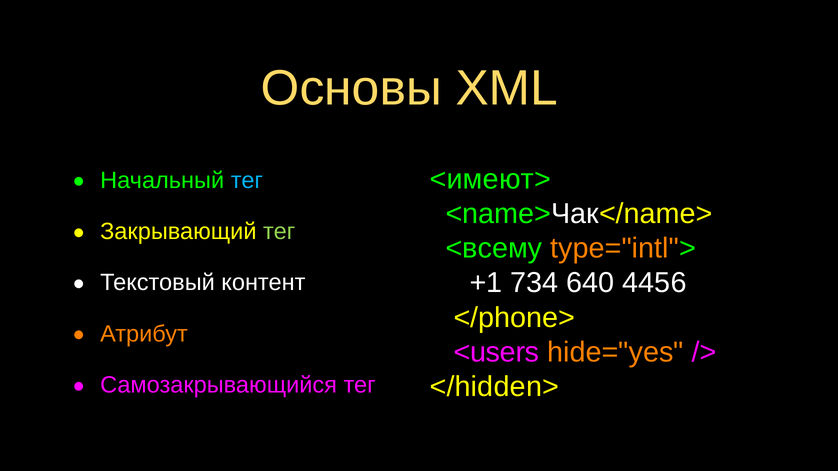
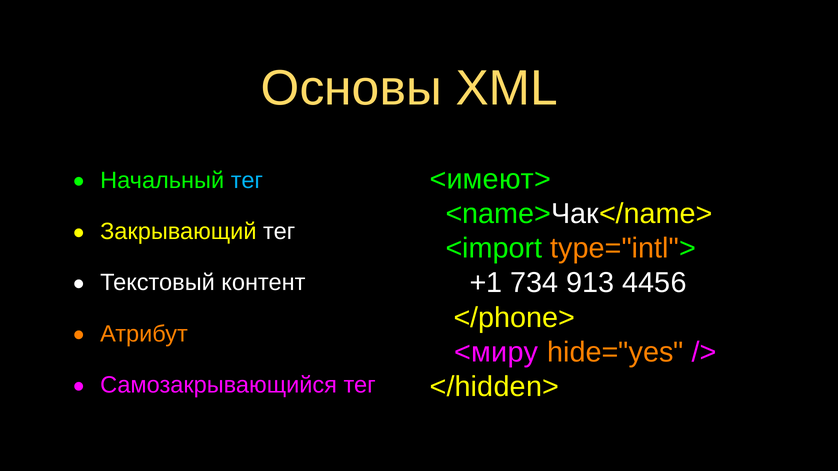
тег at (279, 232) colour: light green -> white
<всему: <всему -> <import
640: 640 -> 913
<users: <users -> <миру
